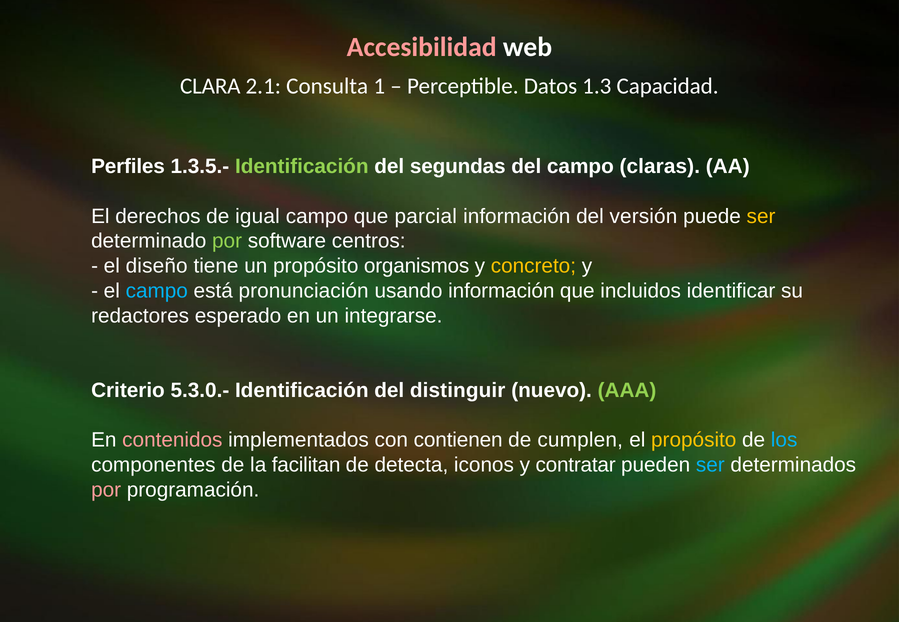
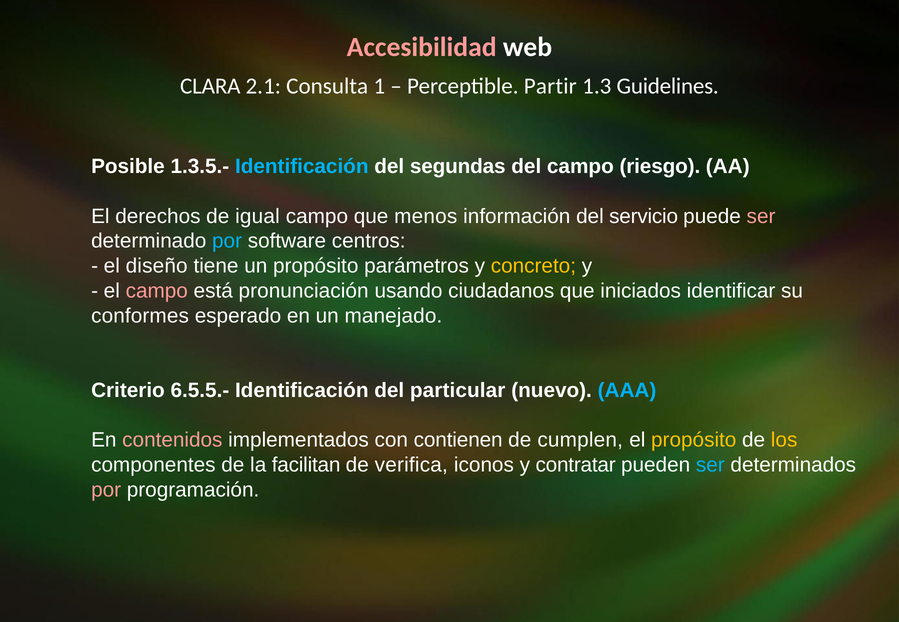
Datos: Datos -> Partir
Capacidad: Capacidad -> Guidelines
Perfiles: Perfiles -> Posible
Identificación at (302, 167) colour: light green -> light blue
claras: claras -> riesgo
parcial: parcial -> menos
versión: versión -> servicio
ser at (761, 216) colour: yellow -> pink
por at (227, 241) colour: light green -> light blue
organismos: organismos -> parámetros
campo at (157, 291) colour: light blue -> pink
usando información: información -> ciudadanos
incluidos: incluidos -> iniciados
redactores: redactores -> conformes
integrarse: integrarse -> manejado
5.3.0.-: 5.3.0.- -> 6.5.5.-
distinguir: distinguir -> particular
AAA colour: light green -> light blue
los colour: light blue -> yellow
detecta: detecta -> verifica
